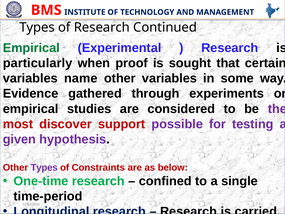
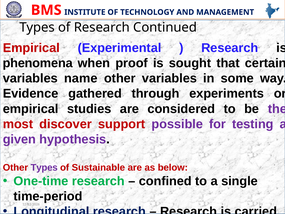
Empirical at (31, 48) colour: green -> red
particularly: particularly -> phenomena
Constraints: Constraints -> Sustainable
